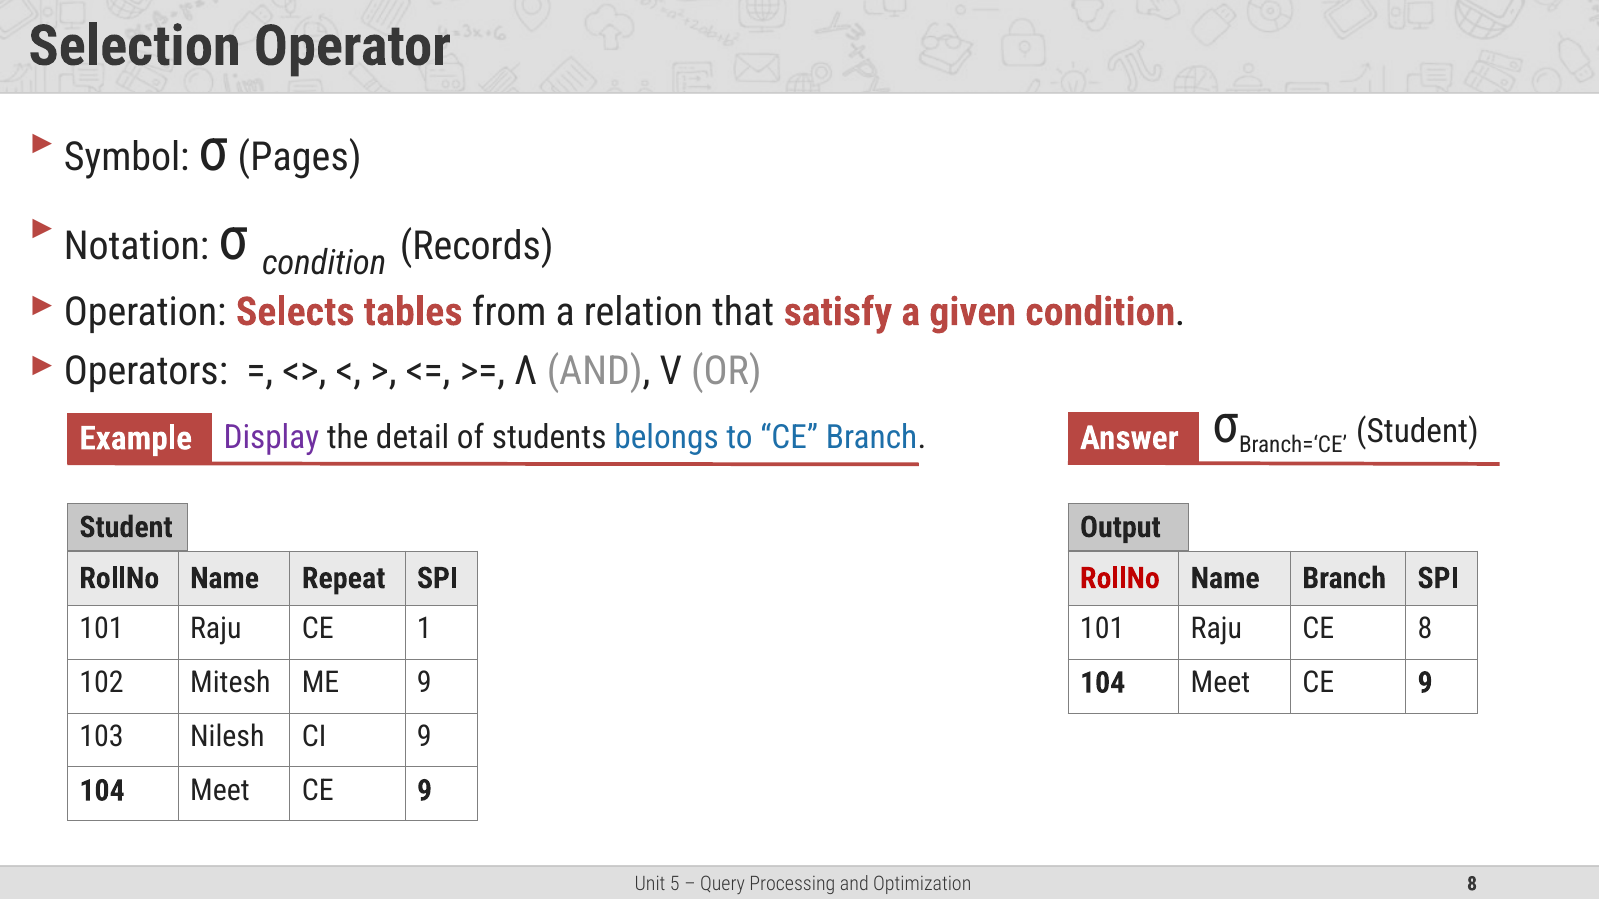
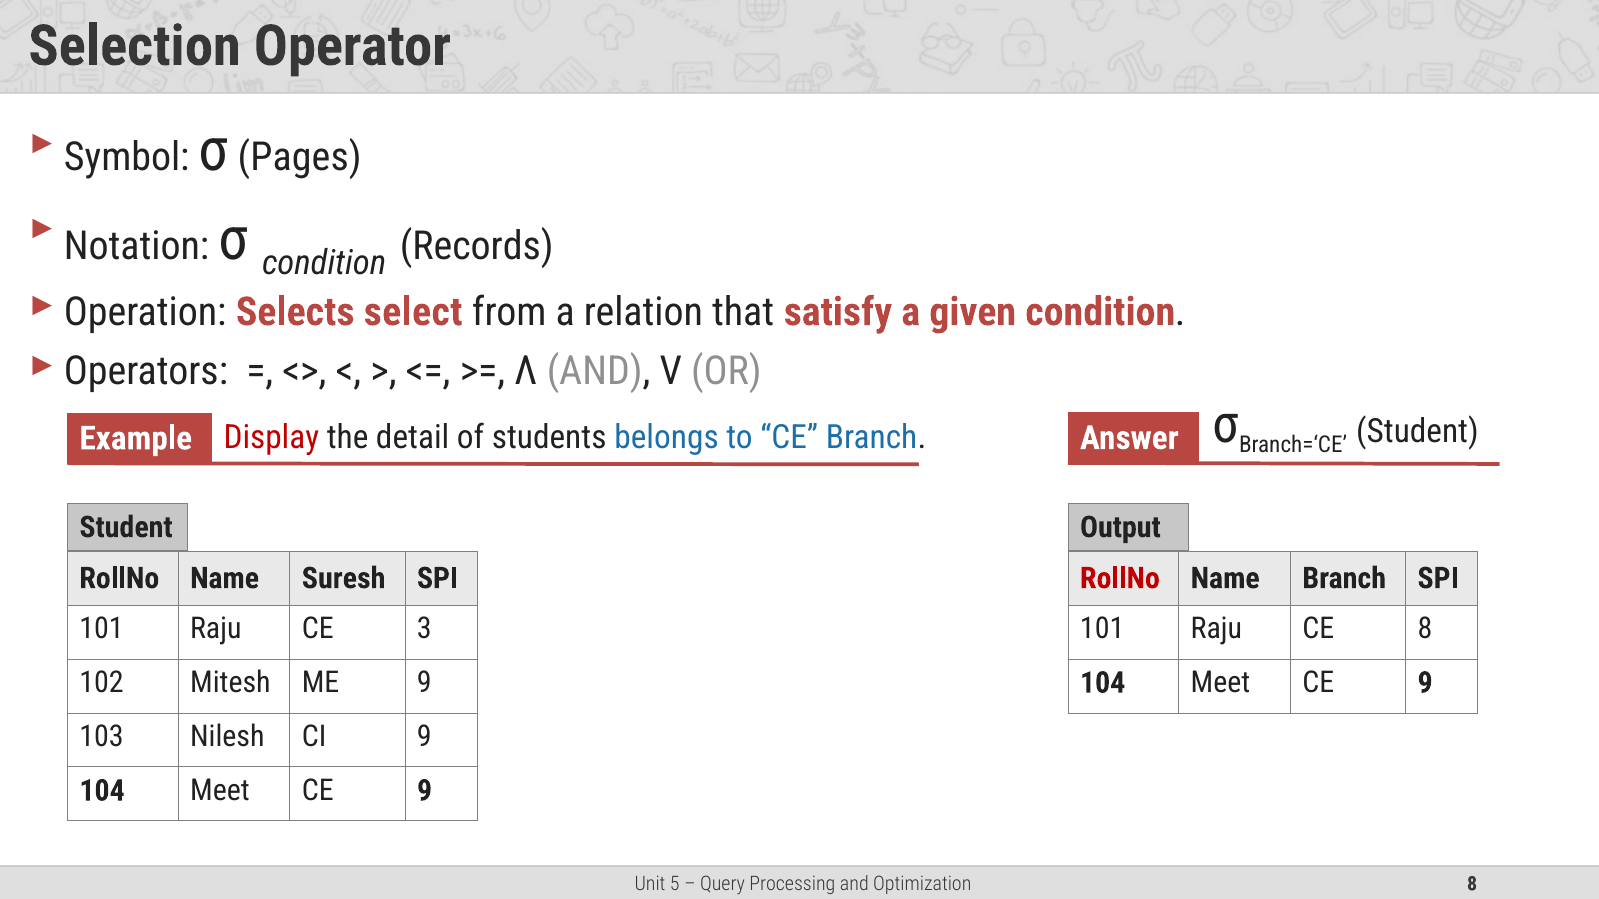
tables: tables -> select
Display colour: purple -> red
Repeat: Repeat -> Suresh
1: 1 -> 3
